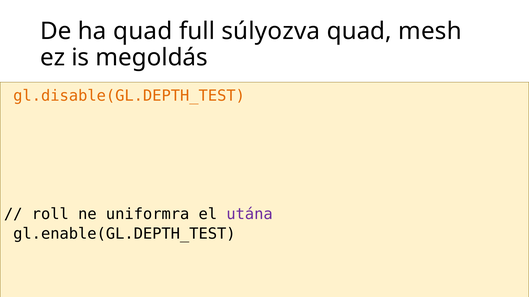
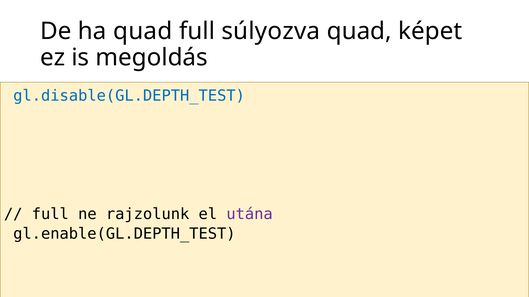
mesh: mesh -> képet
gl.disable(GL.DEPTH_TEST colour: orange -> blue
roll at (50, 215): roll -> full
uniformra: uniformra -> rajzolunk
